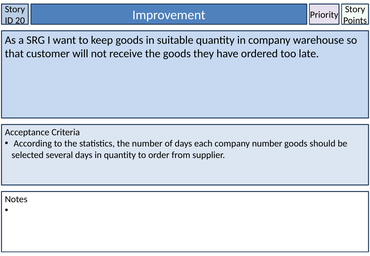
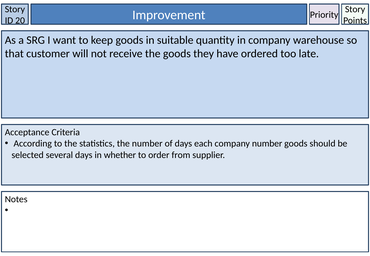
in quantity: quantity -> whether
